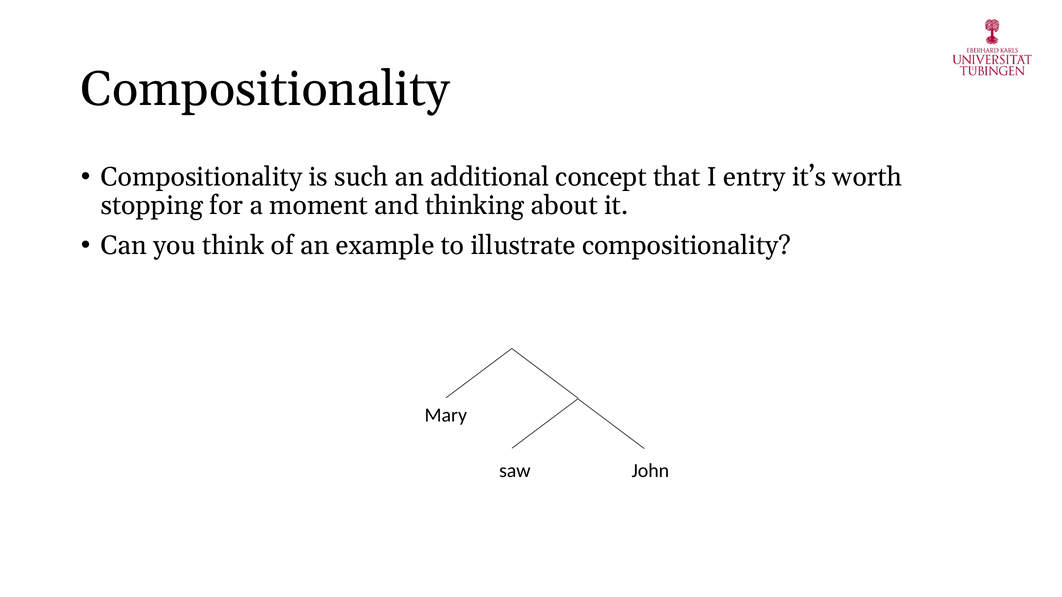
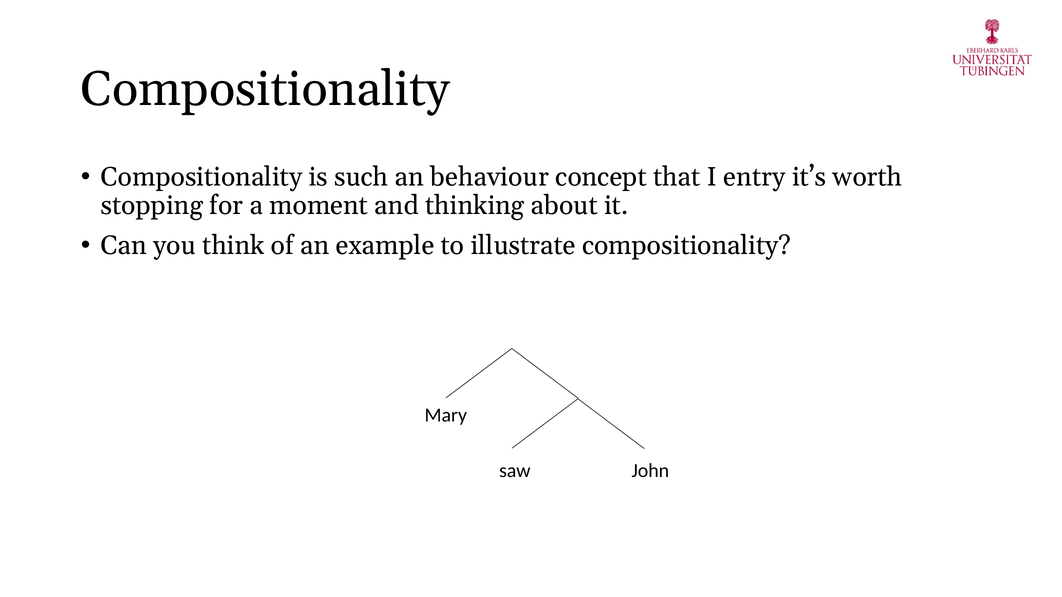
additional: additional -> behaviour
